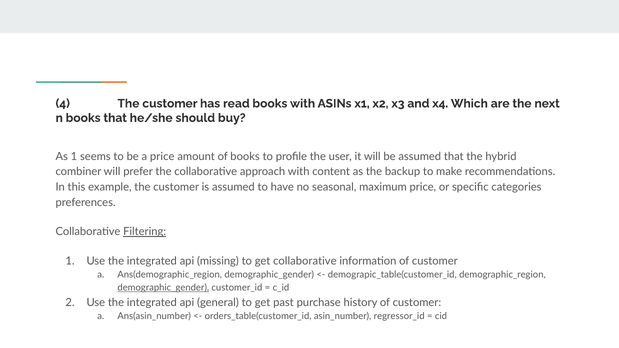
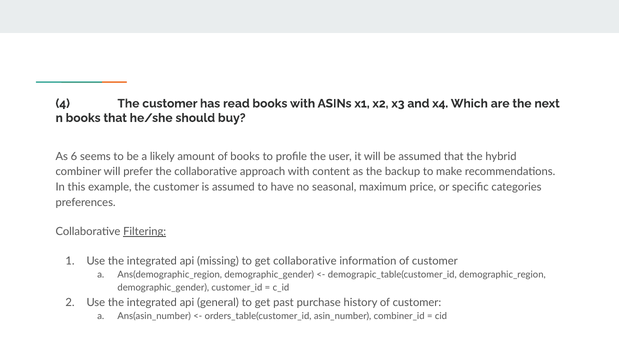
As 1: 1 -> 6
a price: price -> likely
demographic_gender at (163, 288) underline: present -> none
regressor_id: regressor_id -> combiner_id
